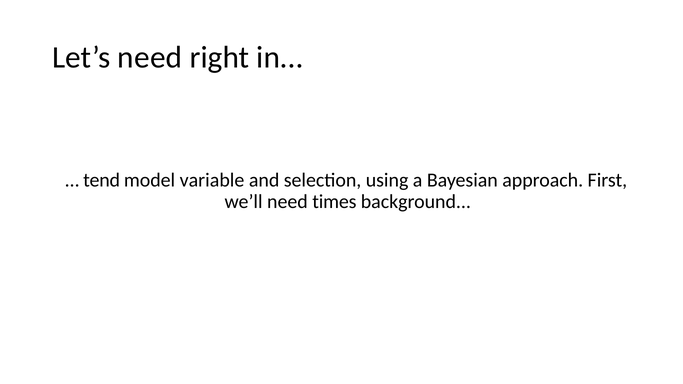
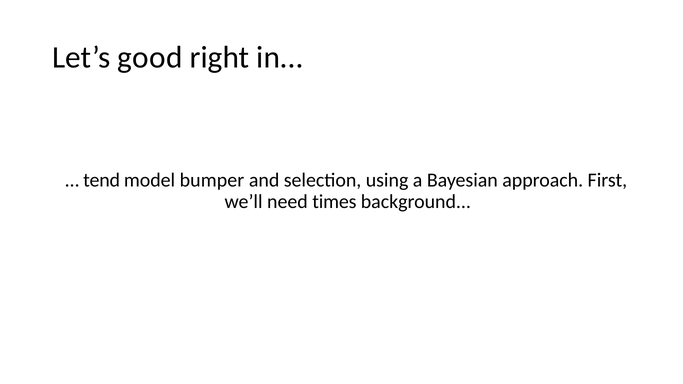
Let’s need: need -> good
variable: variable -> bumper
